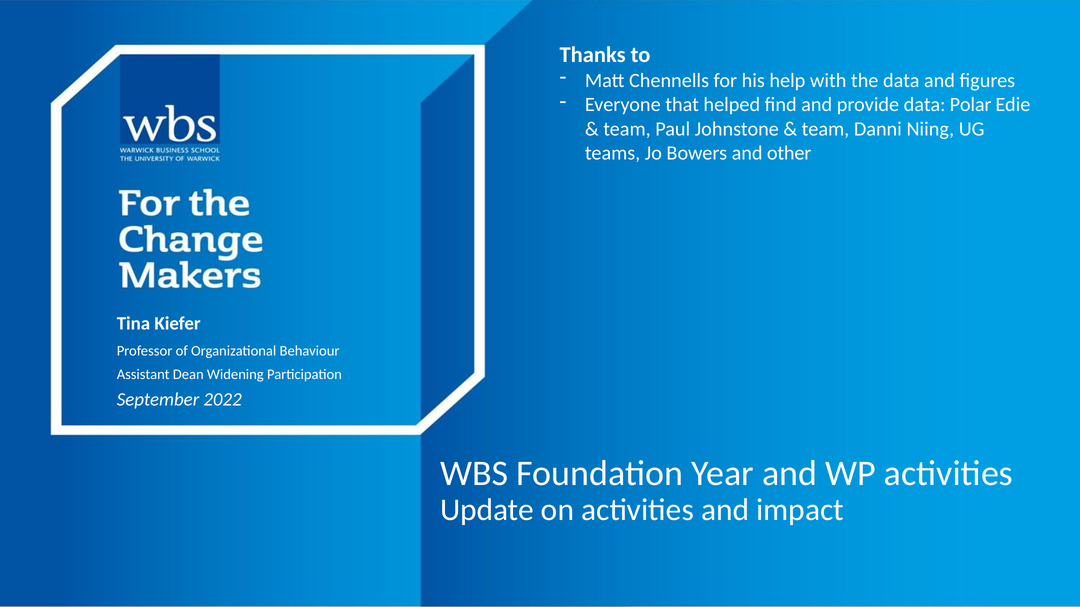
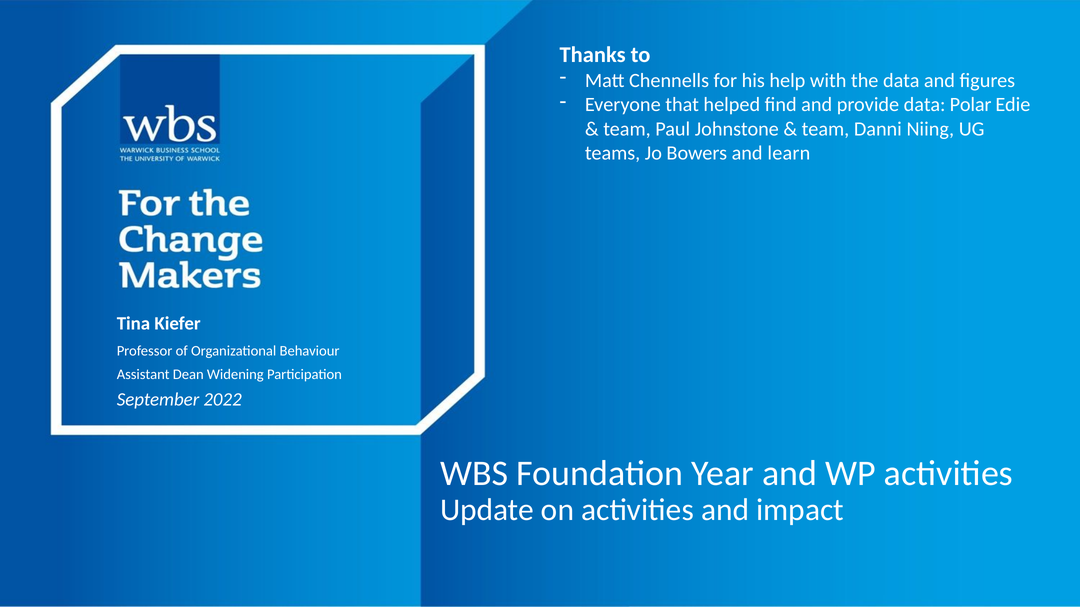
other: other -> learn
